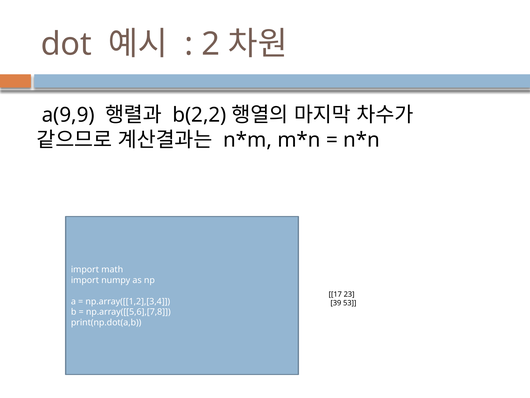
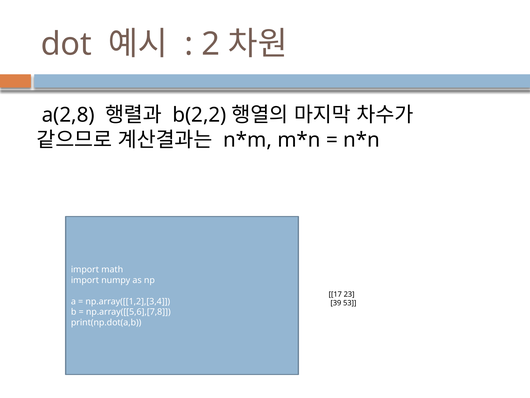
a(9,9: a(9,9 -> a(2,8
